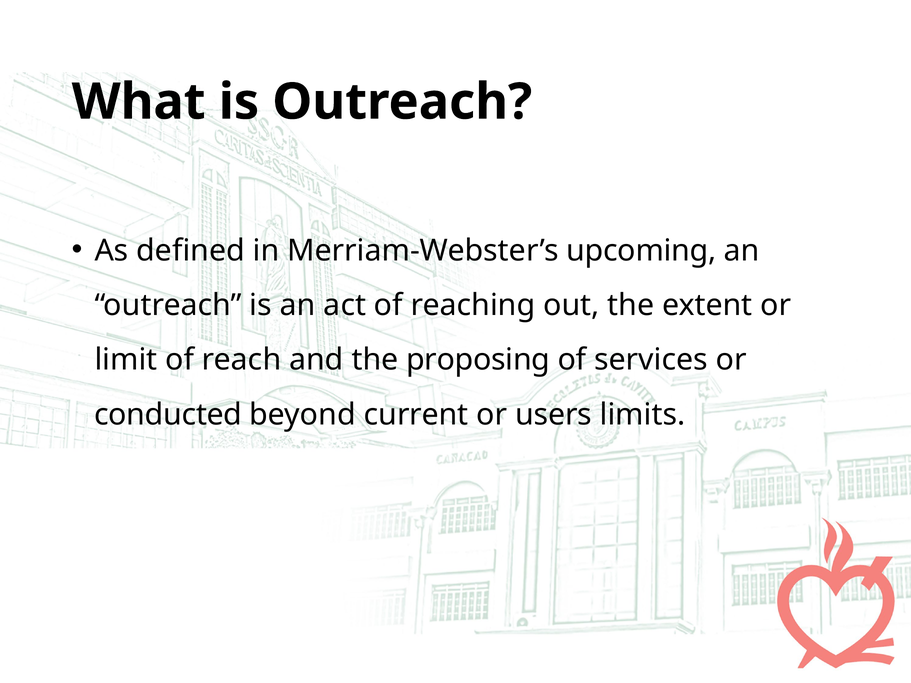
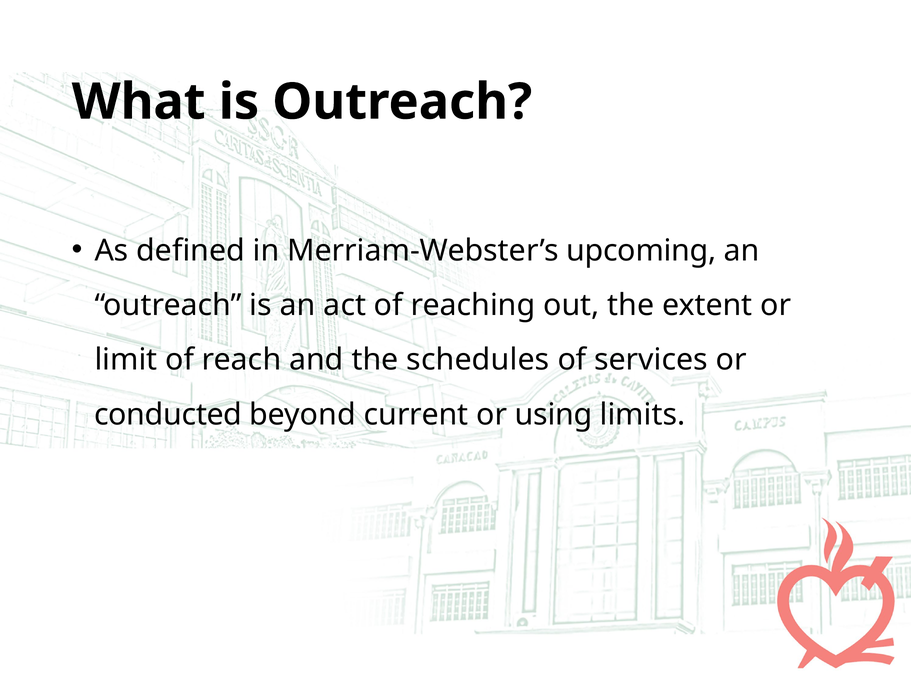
proposing: proposing -> schedules
users: users -> using
